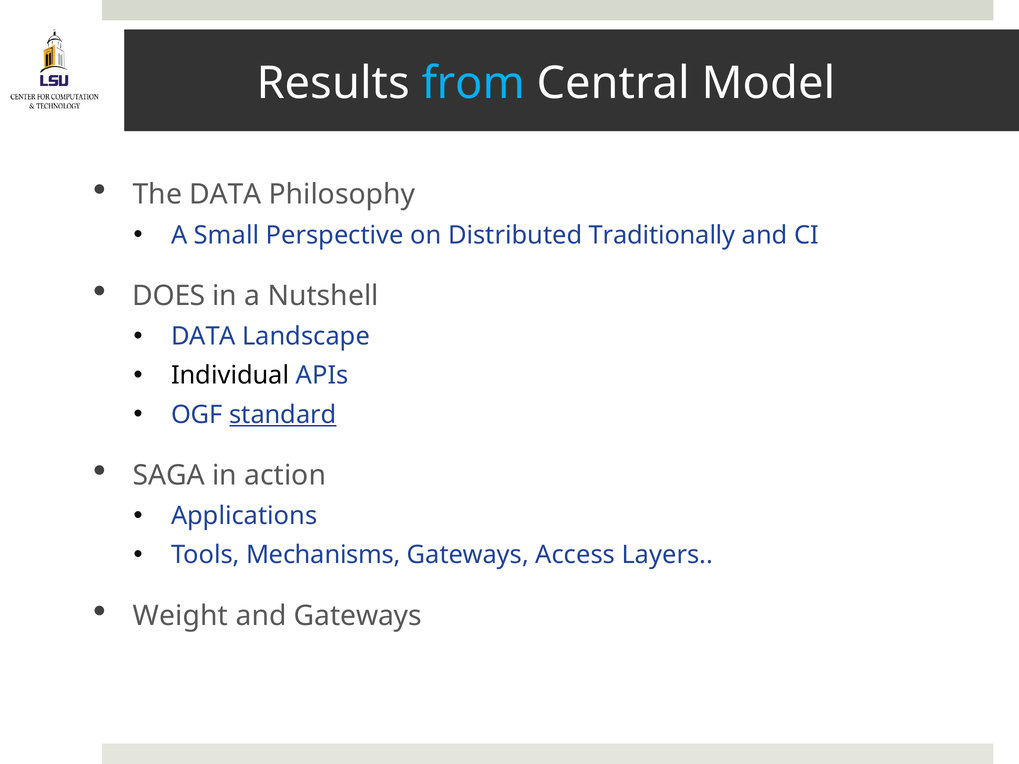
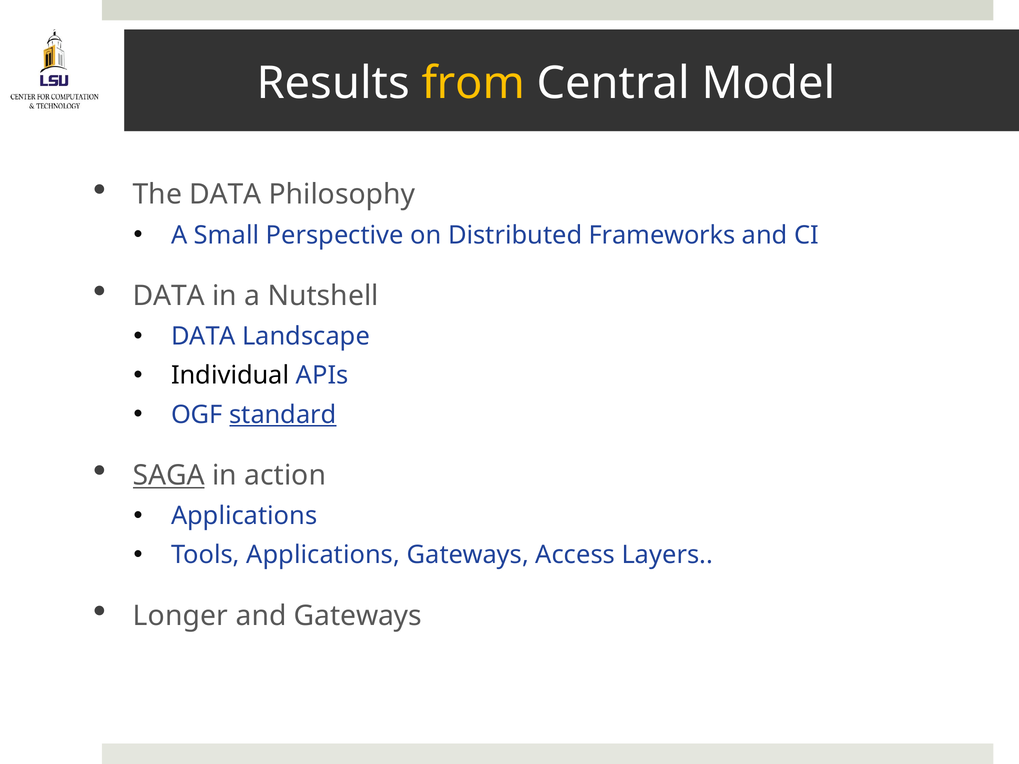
from colour: light blue -> yellow
Traditionally: Traditionally -> Frameworks
DOES at (169, 296): DOES -> DATA
SAGA underline: none -> present
Tools Mechanisms: Mechanisms -> Applications
Weight: Weight -> Longer
